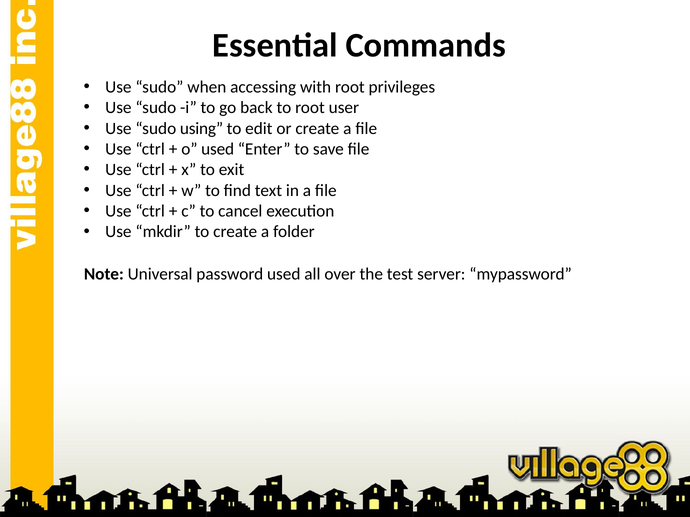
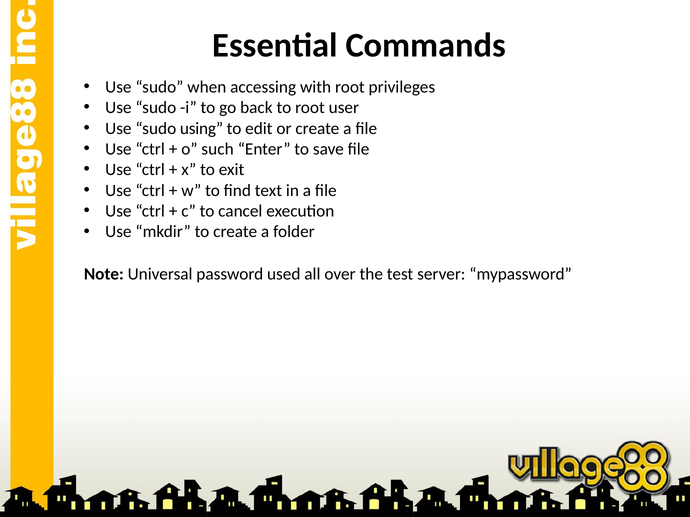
o used: used -> such
